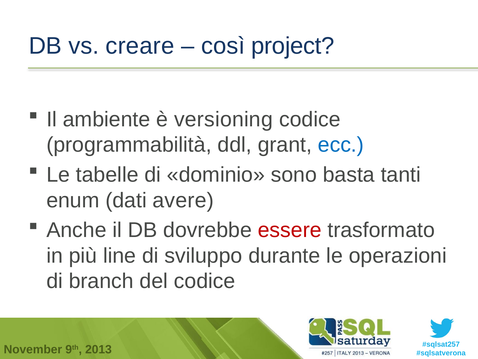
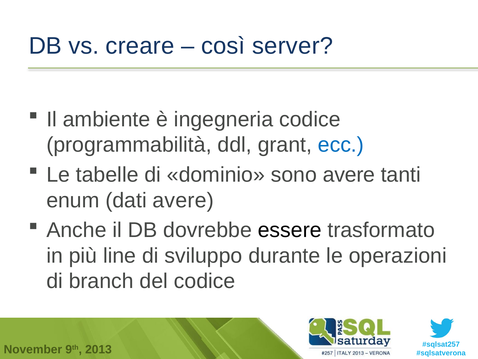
project: project -> server
versioning: versioning -> ingegneria
sono basta: basta -> avere
essere colour: red -> black
